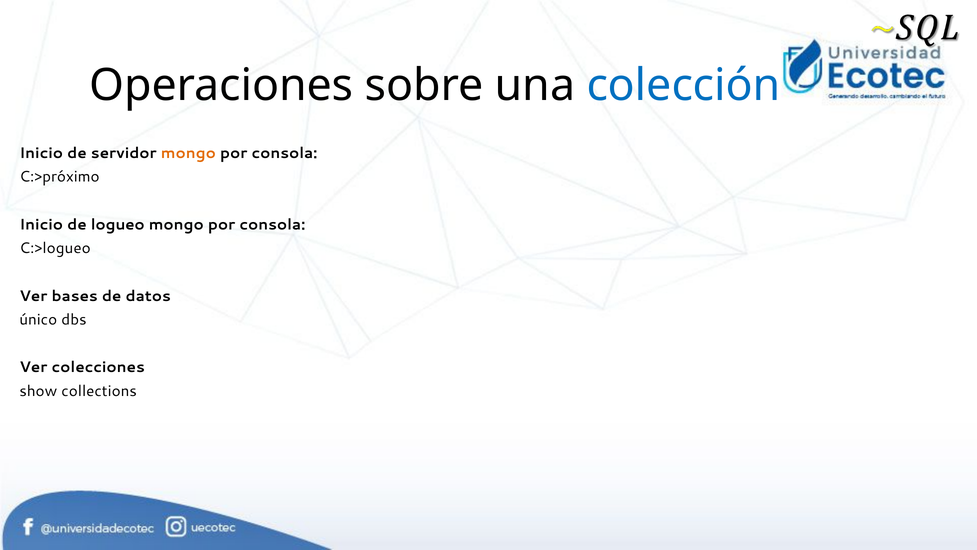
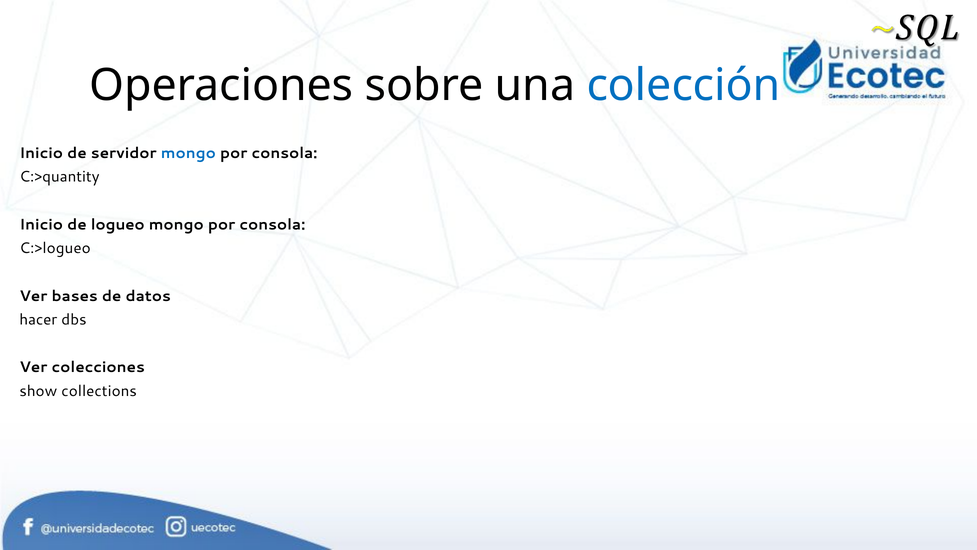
mongo at (188, 153) colour: orange -> blue
C:>próximo: C:>próximo -> C:>quantity
único: único -> hacer
